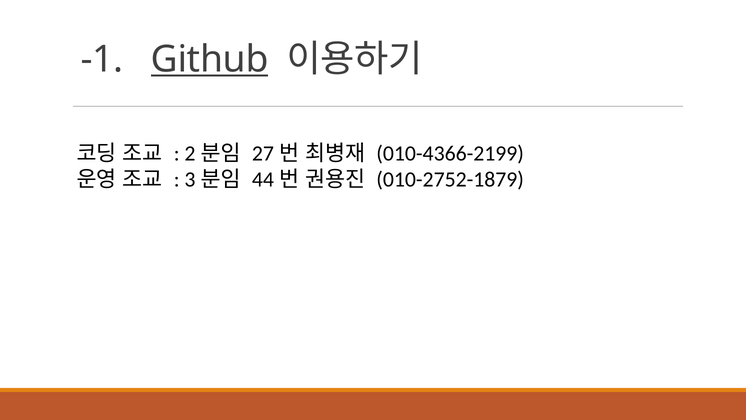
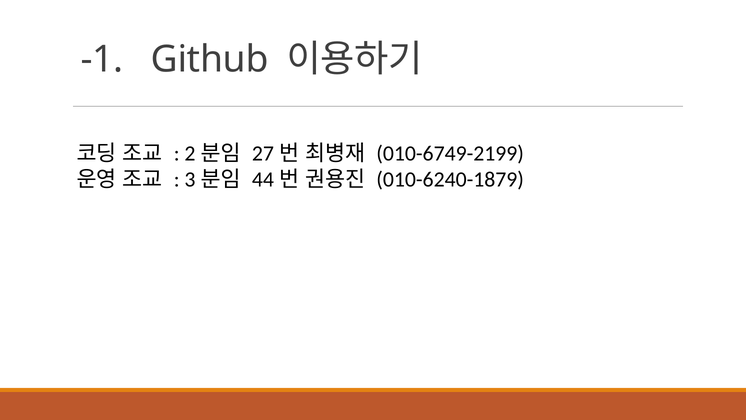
Github underline: present -> none
010-4366-2199: 010-4366-2199 -> 010-6749-2199
010-2752-1879: 010-2752-1879 -> 010-6240-1879
